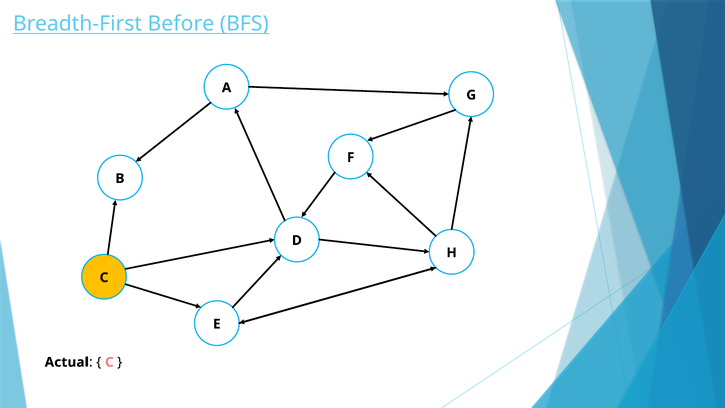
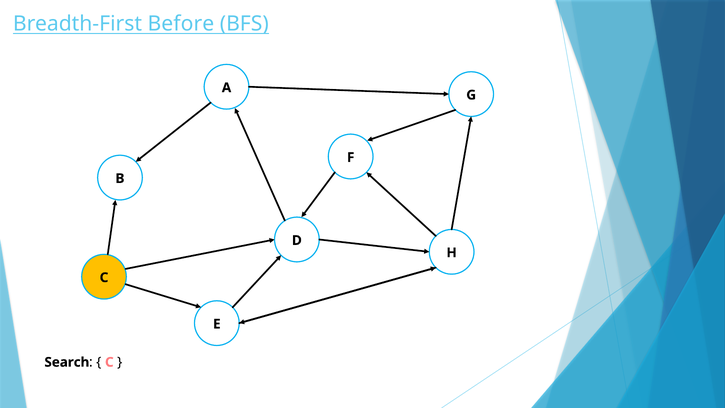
Actual: Actual -> Search
